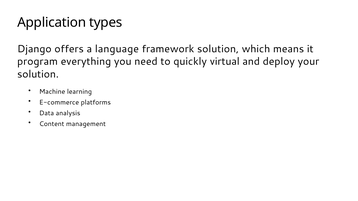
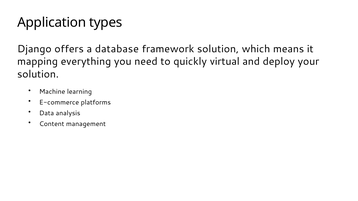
language: language -> database
program: program -> mapping
